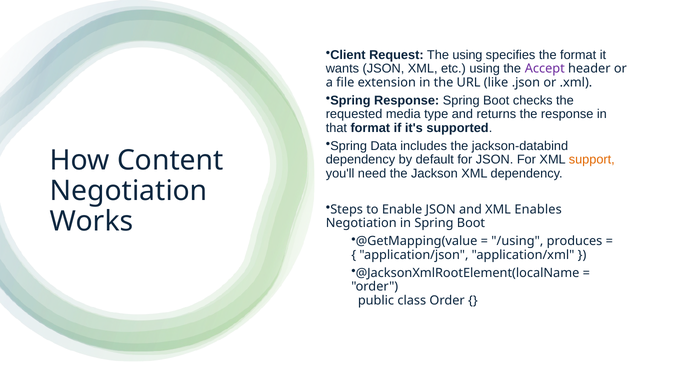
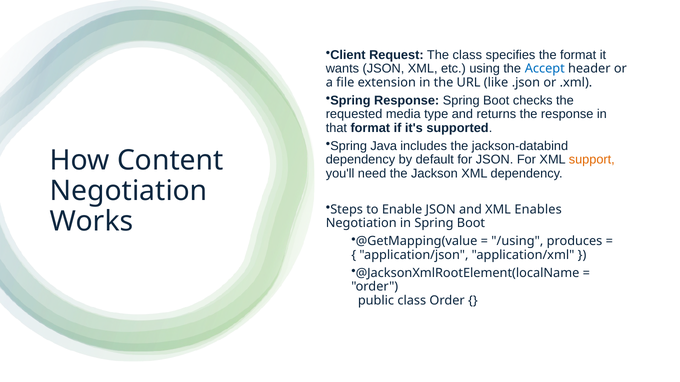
The using: using -> class
Accept colour: purple -> blue
Data: Data -> Java
